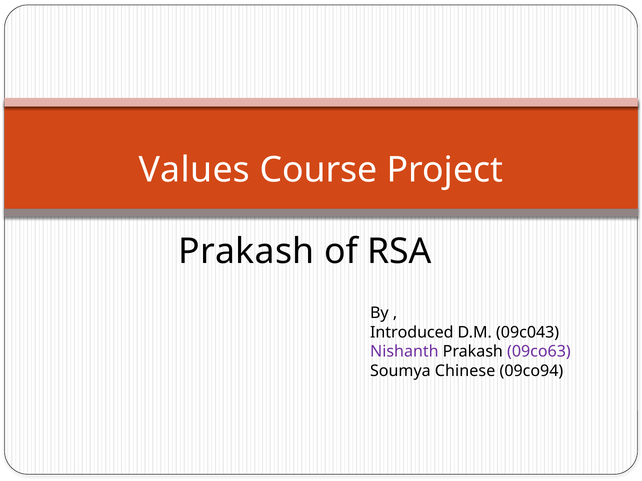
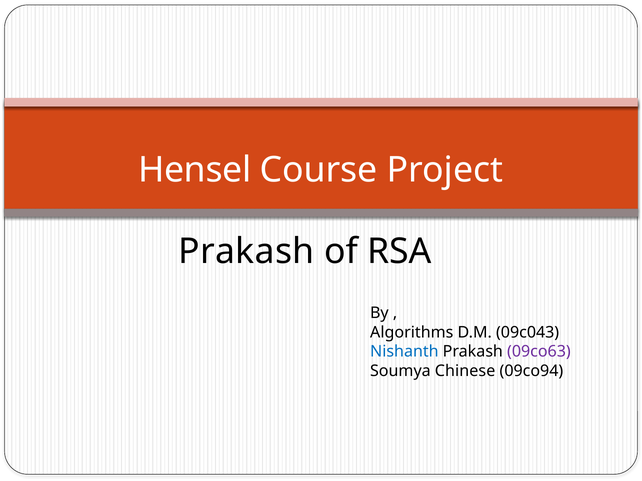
Values: Values -> Hensel
Introduced: Introduced -> Algorithms
Nishanth colour: purple -> blue
